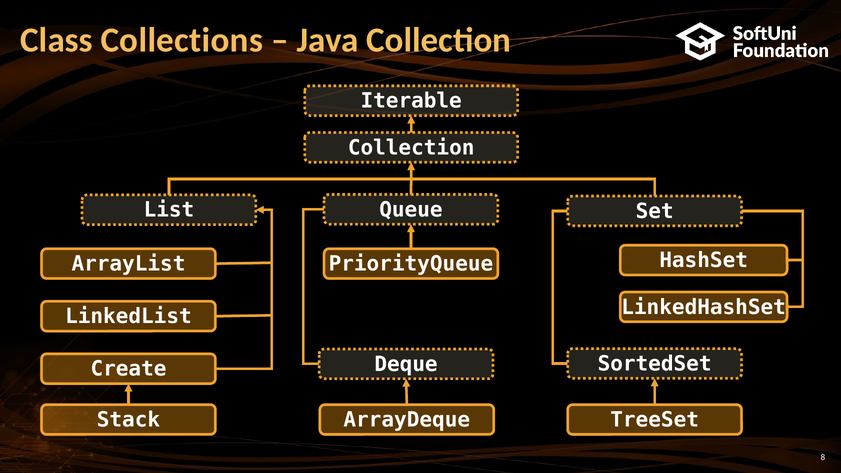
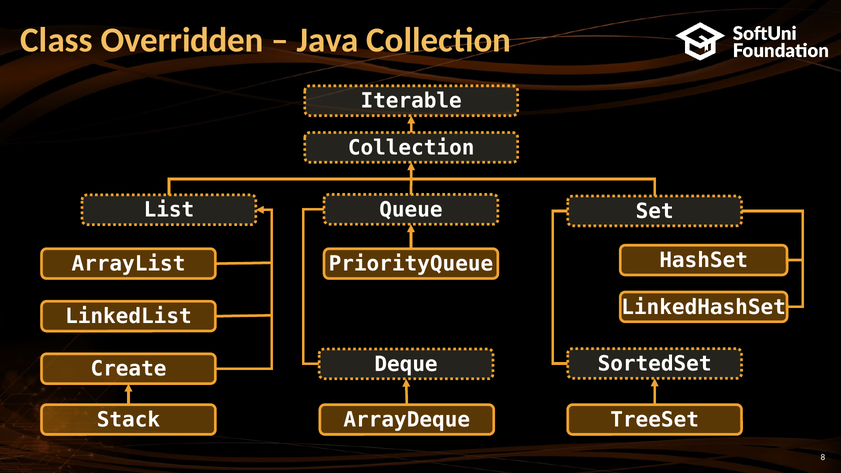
Collections: Collections -> Overridden
